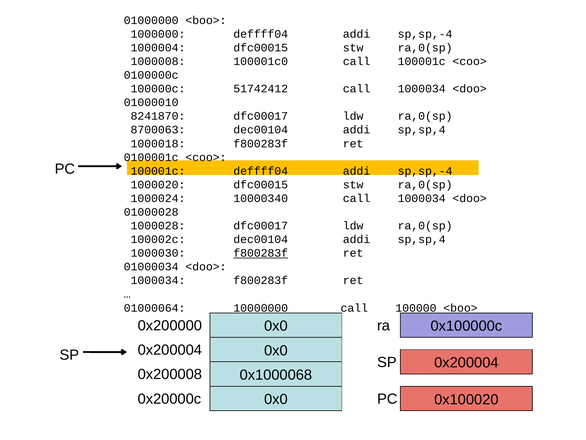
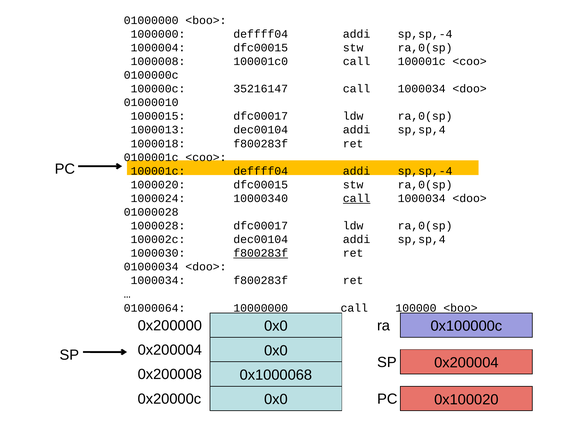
51742412: 51742412 -> 35216147
8241870: 8241870 -> 1000015
8700063: 8700063 -> 1000013
call at (357, 198) underline: none -> present
